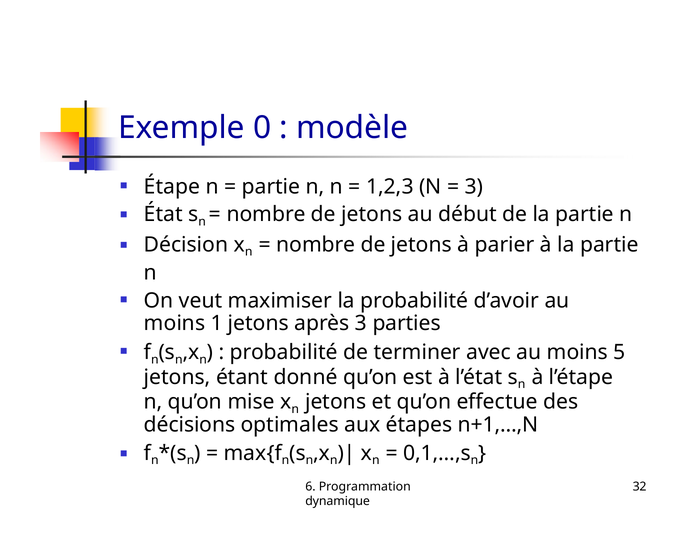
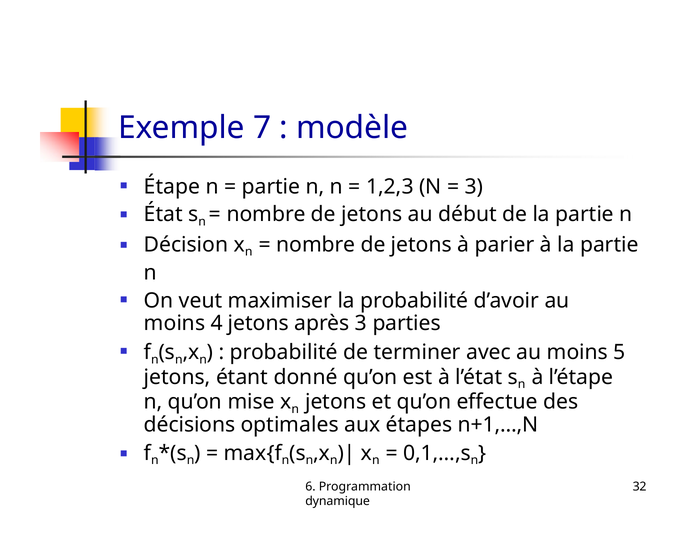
0: 0 -> 7
1: 1 -> 4
